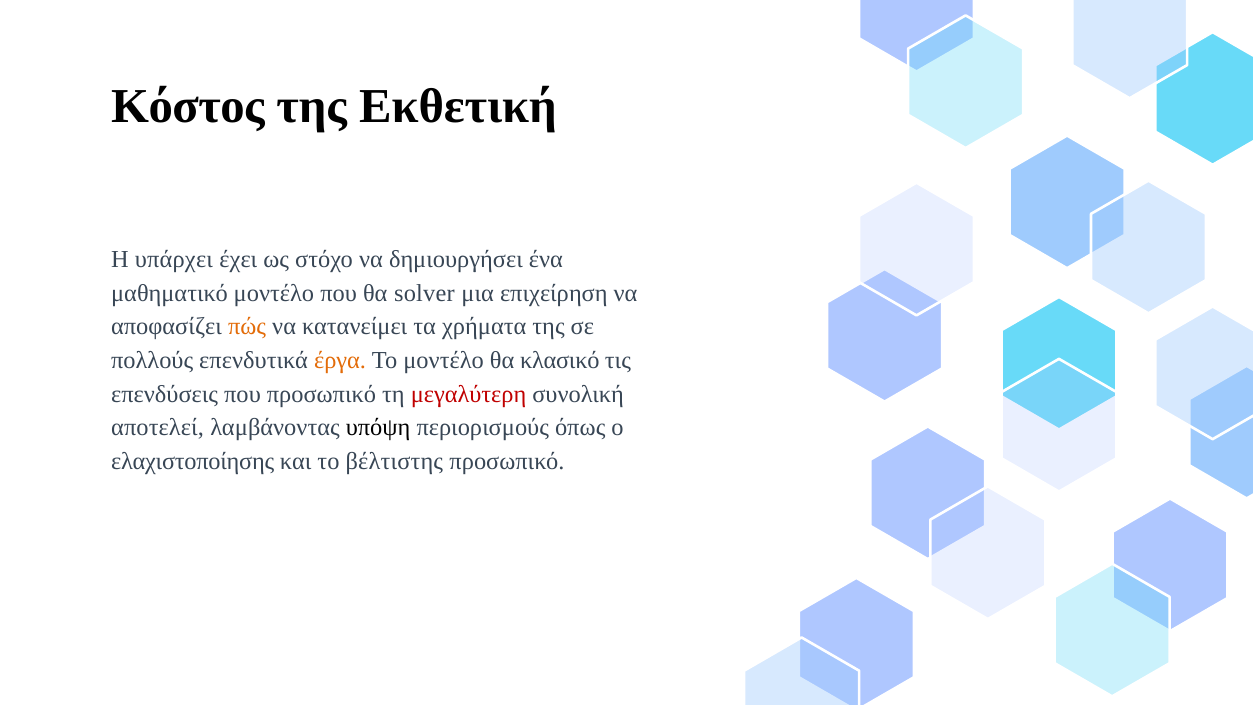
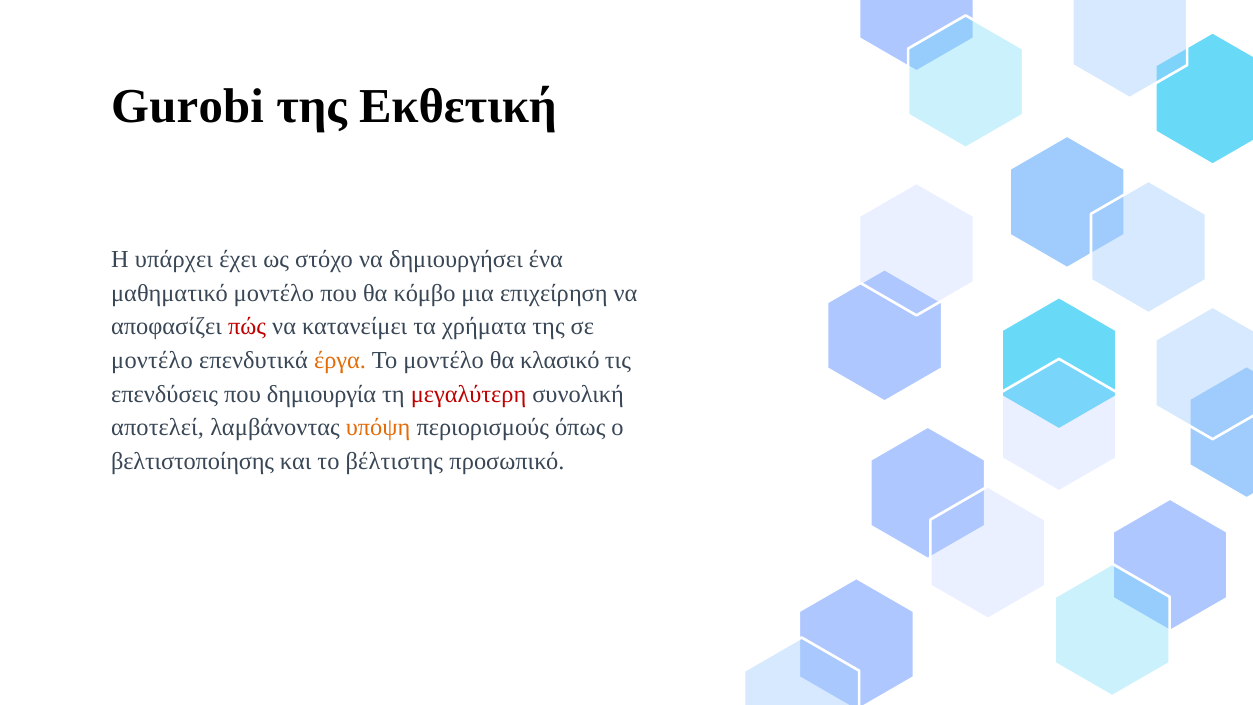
Κόστος: Κόστος -> Gurobi
solver: solver -> κόμβο
πώς colour: orange -> red
πολλούς at (152, 360): πολλούς -> μοντέλο
που προσωπικό: προσωπικό -> δημιουργία
υπόψη colour: black -> orange
ελαχιστοποίησης: ελαχιστοποίησης -> βελτιστοποίησης
